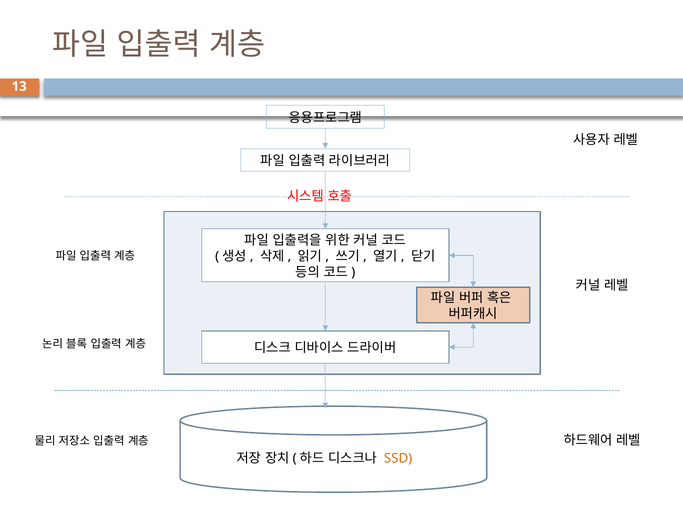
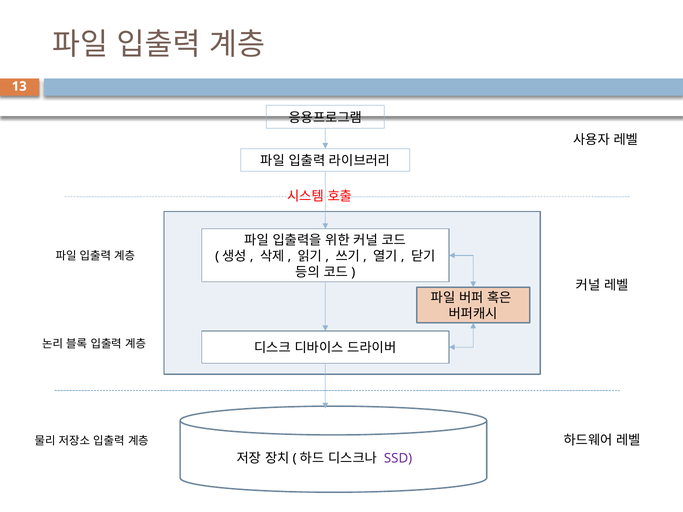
SSD colour: orange -> purple
